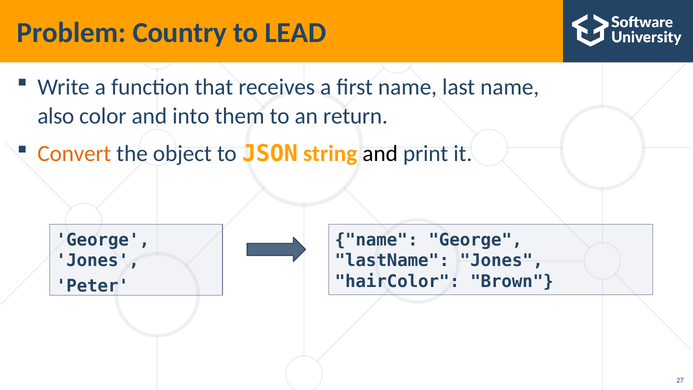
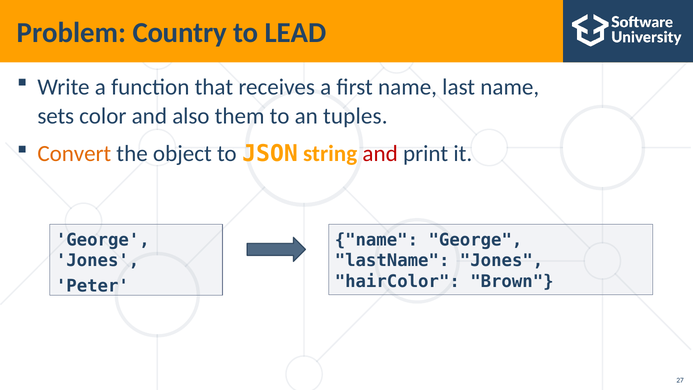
also: also -> sets
into: into -> also
return: return -> tuples
and at (380, 154) colour: black -> red
